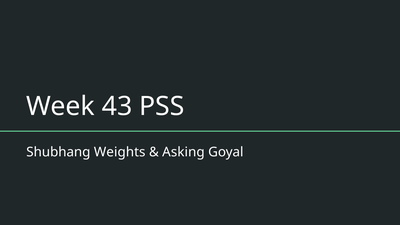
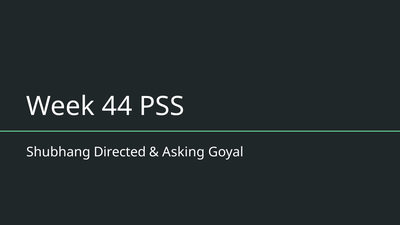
43: 43 -> 44
Weights: Weights -> Directed
